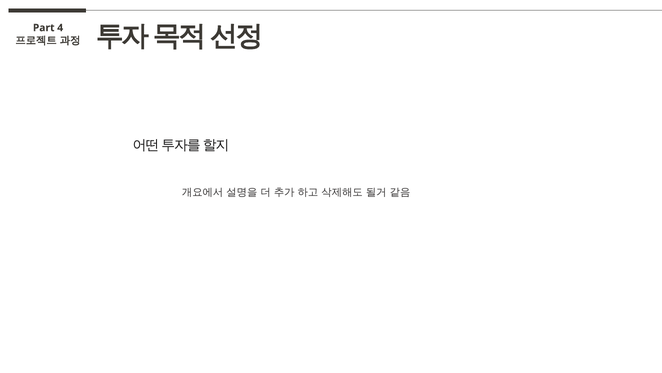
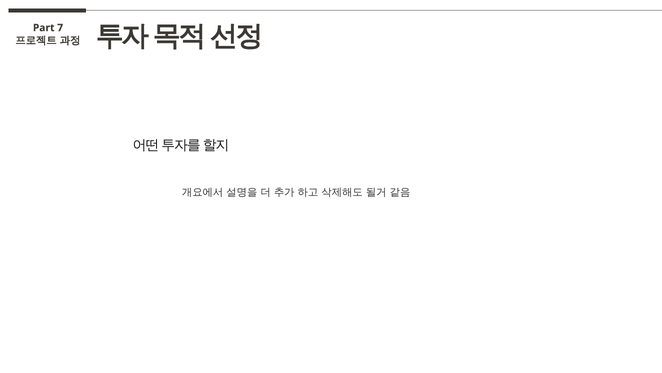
4: 4 -> 7
